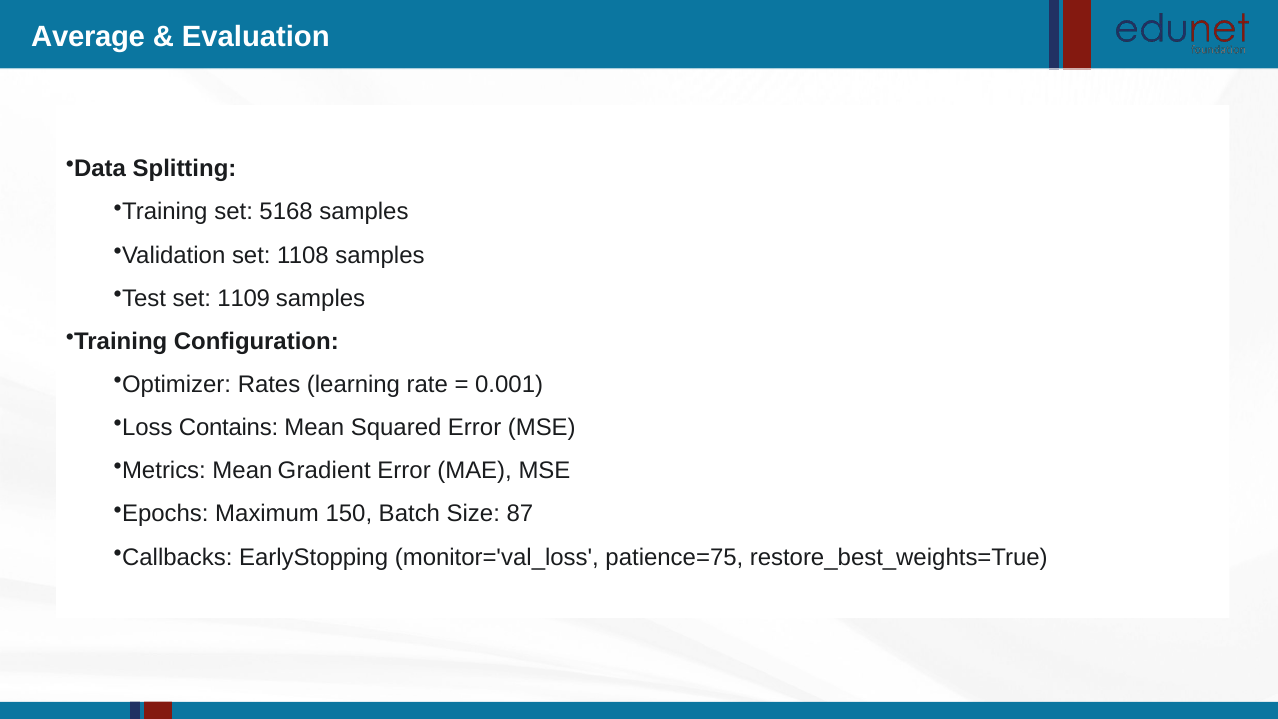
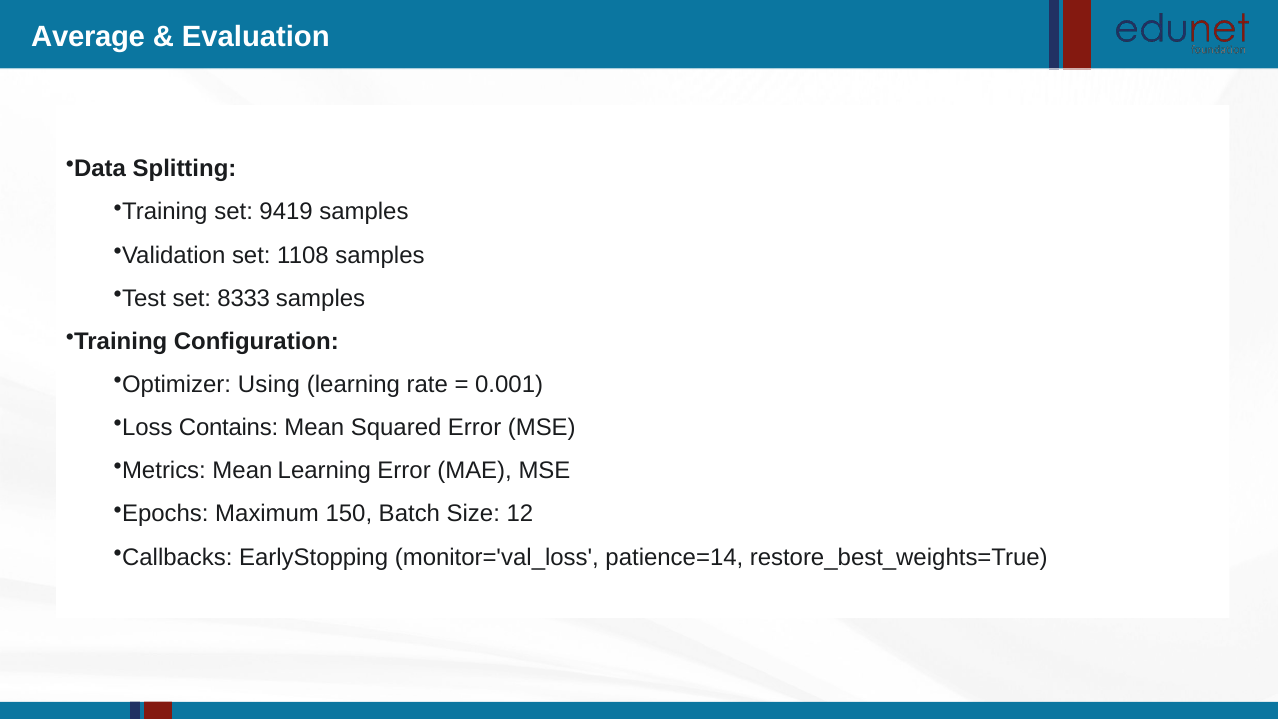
5168: 5168 -> 9419
1109: 1109 -> 8333
Rates: Rates -> Using
Mean Gradient: Gradient -> Learning
87: 87 -> 12
patience=75: patience=75 -> patience=14
